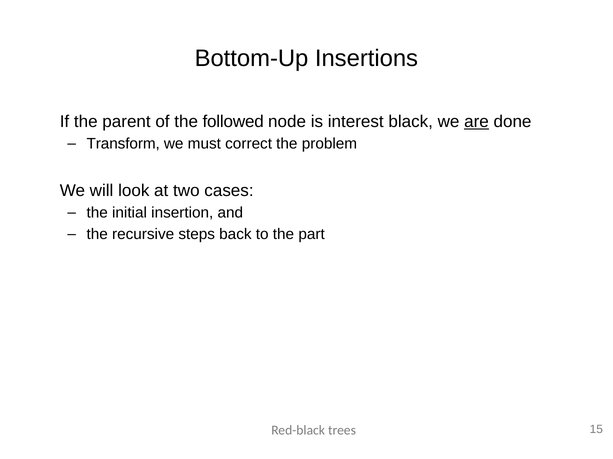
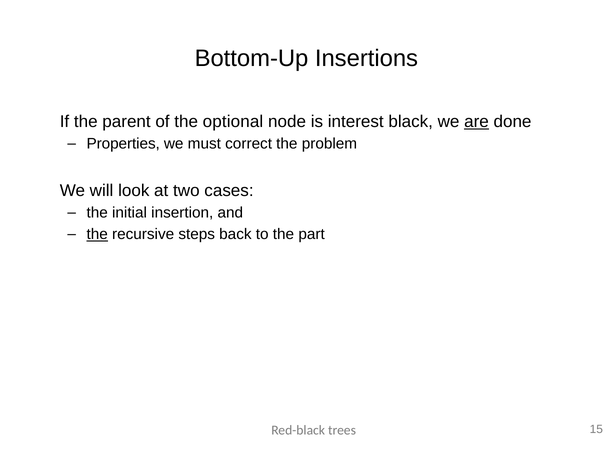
followed: followed -> optional
Transform: Transform -> Properties
the at (97, 235) underline: none -> present
